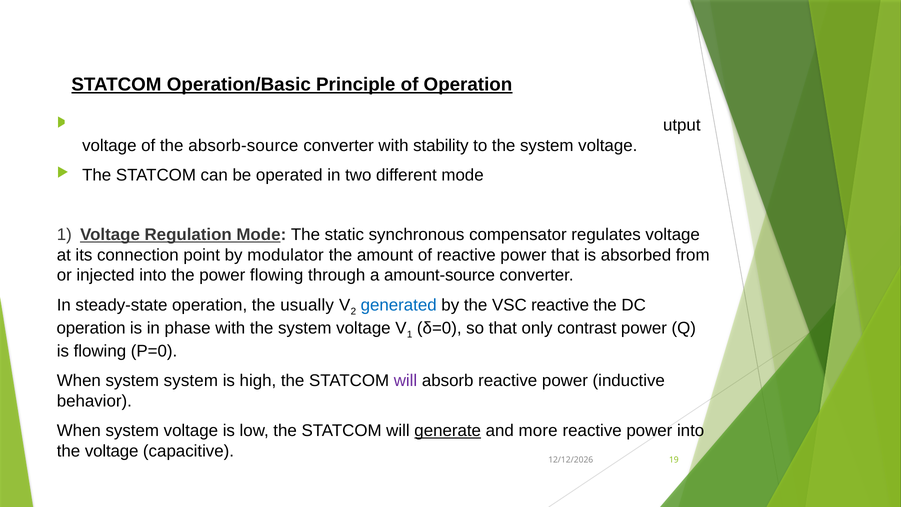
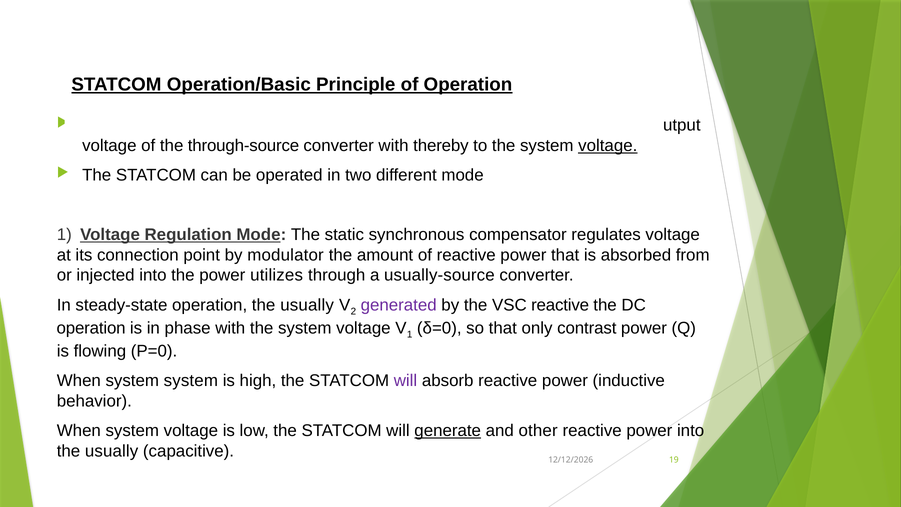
absorb-source: absorb-source -> through-source
stability: stability -> thereby
voltage at (608, 146) underline: none -> present
power flowing: flowing -> utilizes
amount-source: amount-source -> usually-source
generated colour: blue -> purple
more: more -> other
voltage at (112, 451): voltage -> usually
